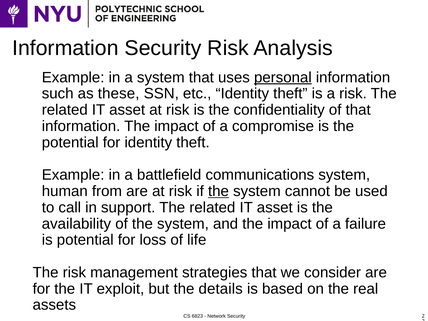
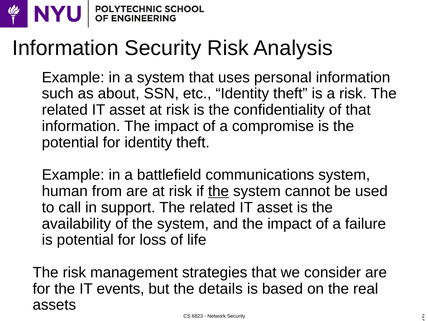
personal underline: present -> none
these: these -> about
exploit: exploit -> events
